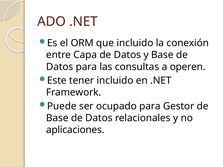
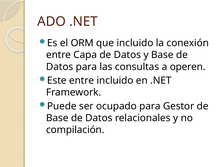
Este tener: tener -> entre
aplicaciones: aplicaciones -> compilación
